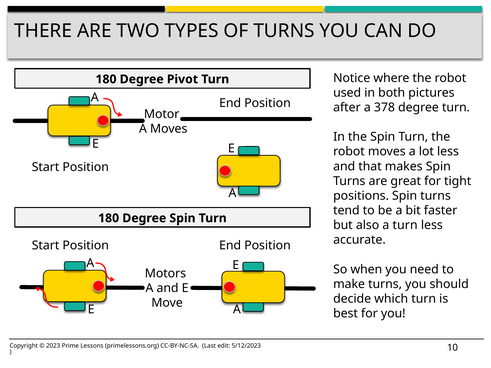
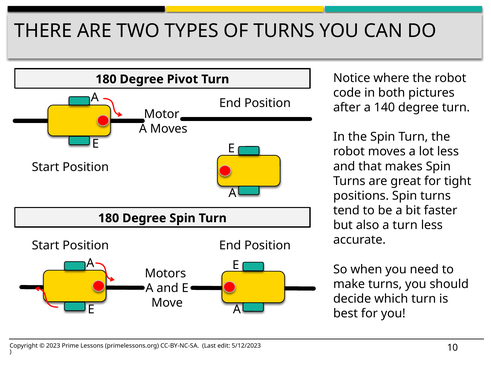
used: used -> code
378: 378 -> 140
